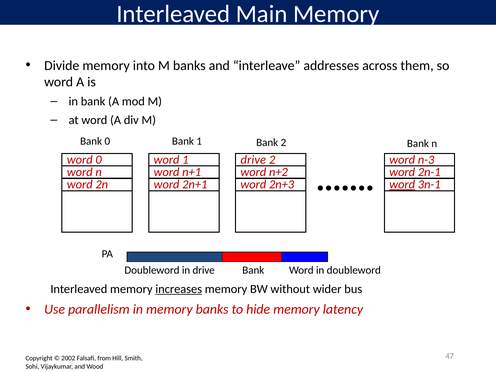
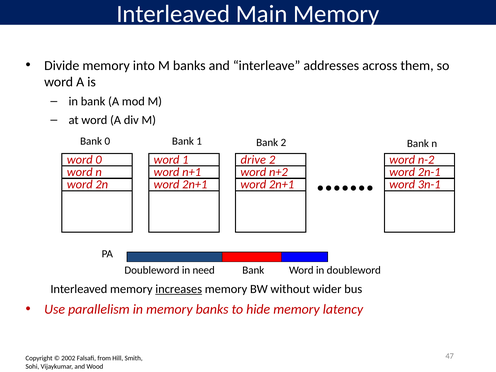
n-3: n-3 -> n-2
2n+3 at (282, 184): 2n+3 -> 2n+1
word at (402, 184) underline: present -> none
in drive: drive -> need
